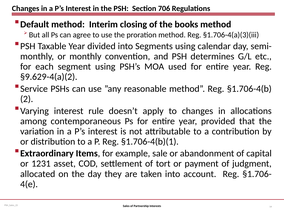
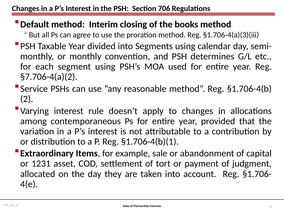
§9.629-4(a)(2: §9.629-4(a)(2 -> §7.706-4(a)(2
